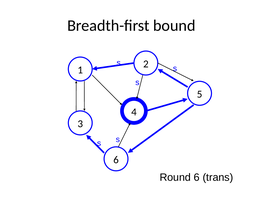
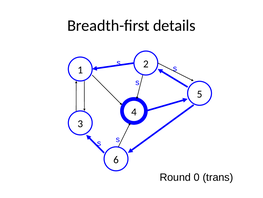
bound: bound -> details
Round 6: 6 -> 0
